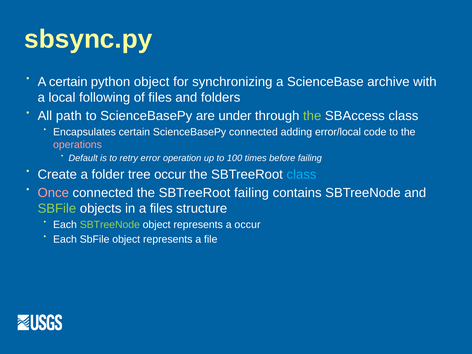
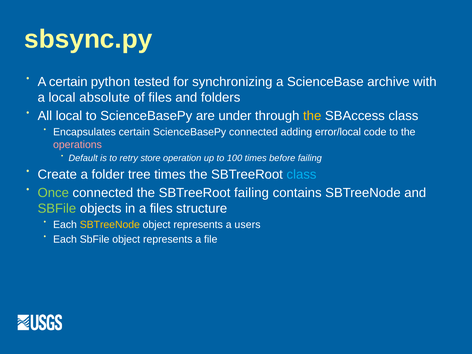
python object: object -> tested
following: following -> absolute
All path: path -> local
the at (312, 116) colour: light green -> yellow
error: error -> store
tree occur: occur -> times
Once colour: pink -> light green
SBTreeNode at (110, 225) colour: light green -> yellow
a occur: occur -> users
